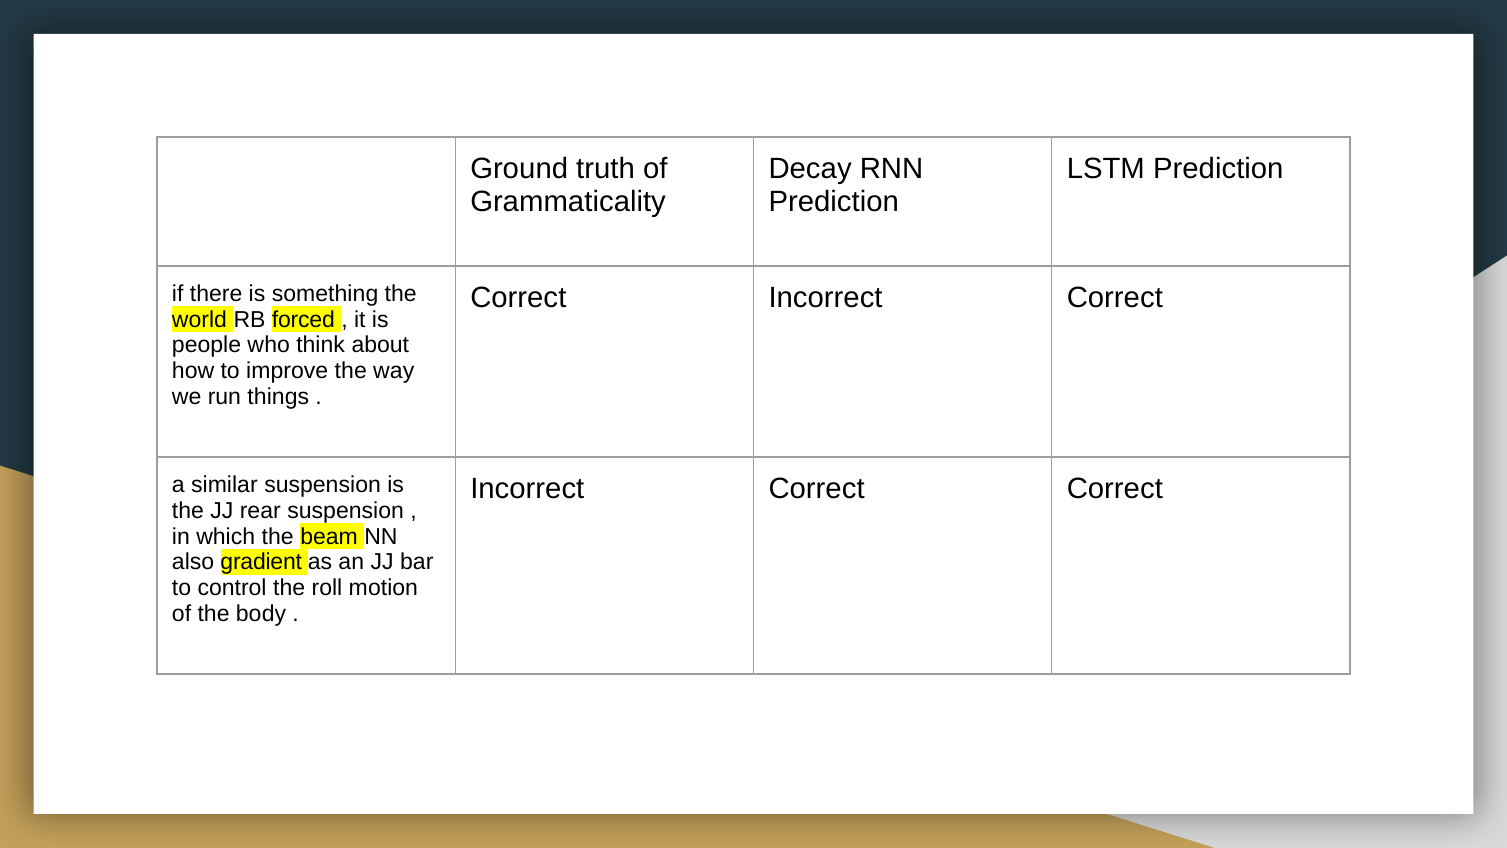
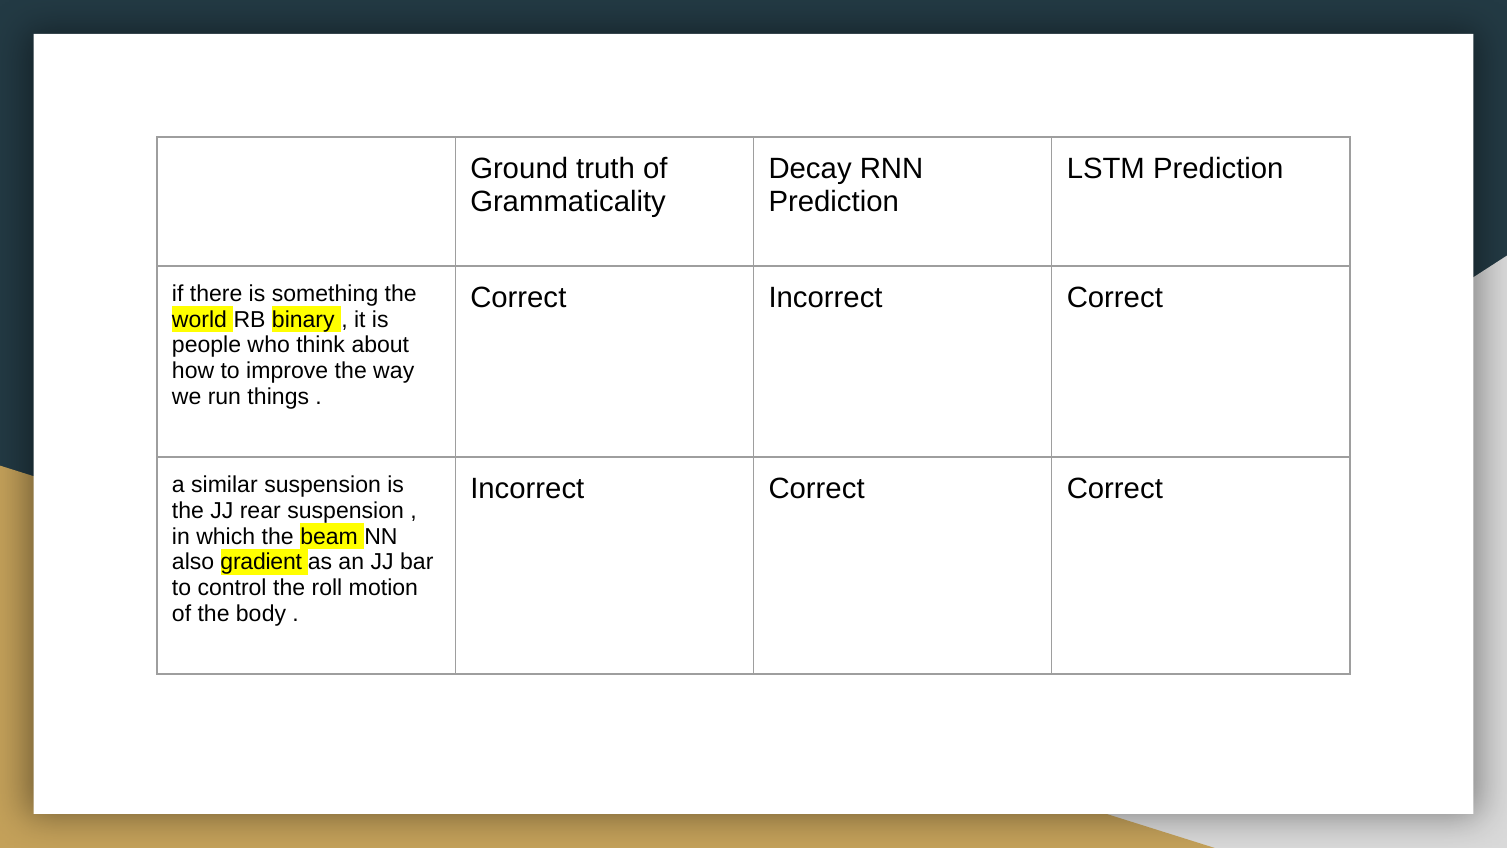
forced: forced -> binary
